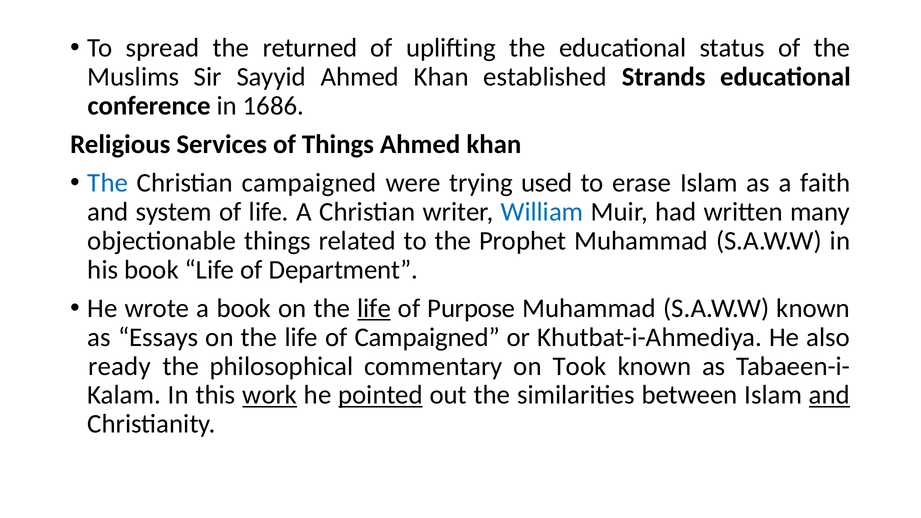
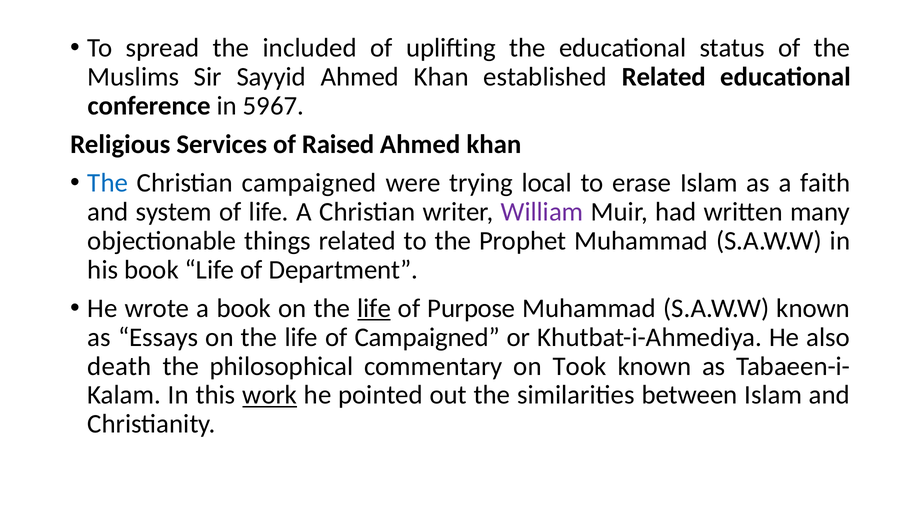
returned: returned -> included
established Strands: Strands -> Related
1686: 1686 -> 5967
of Things: Things -> Raised
used: used -> local
William colour: blue -> purple
ready: ready -> death
pointed underline: present -> none
and at (830, 395) underline: present -> none
